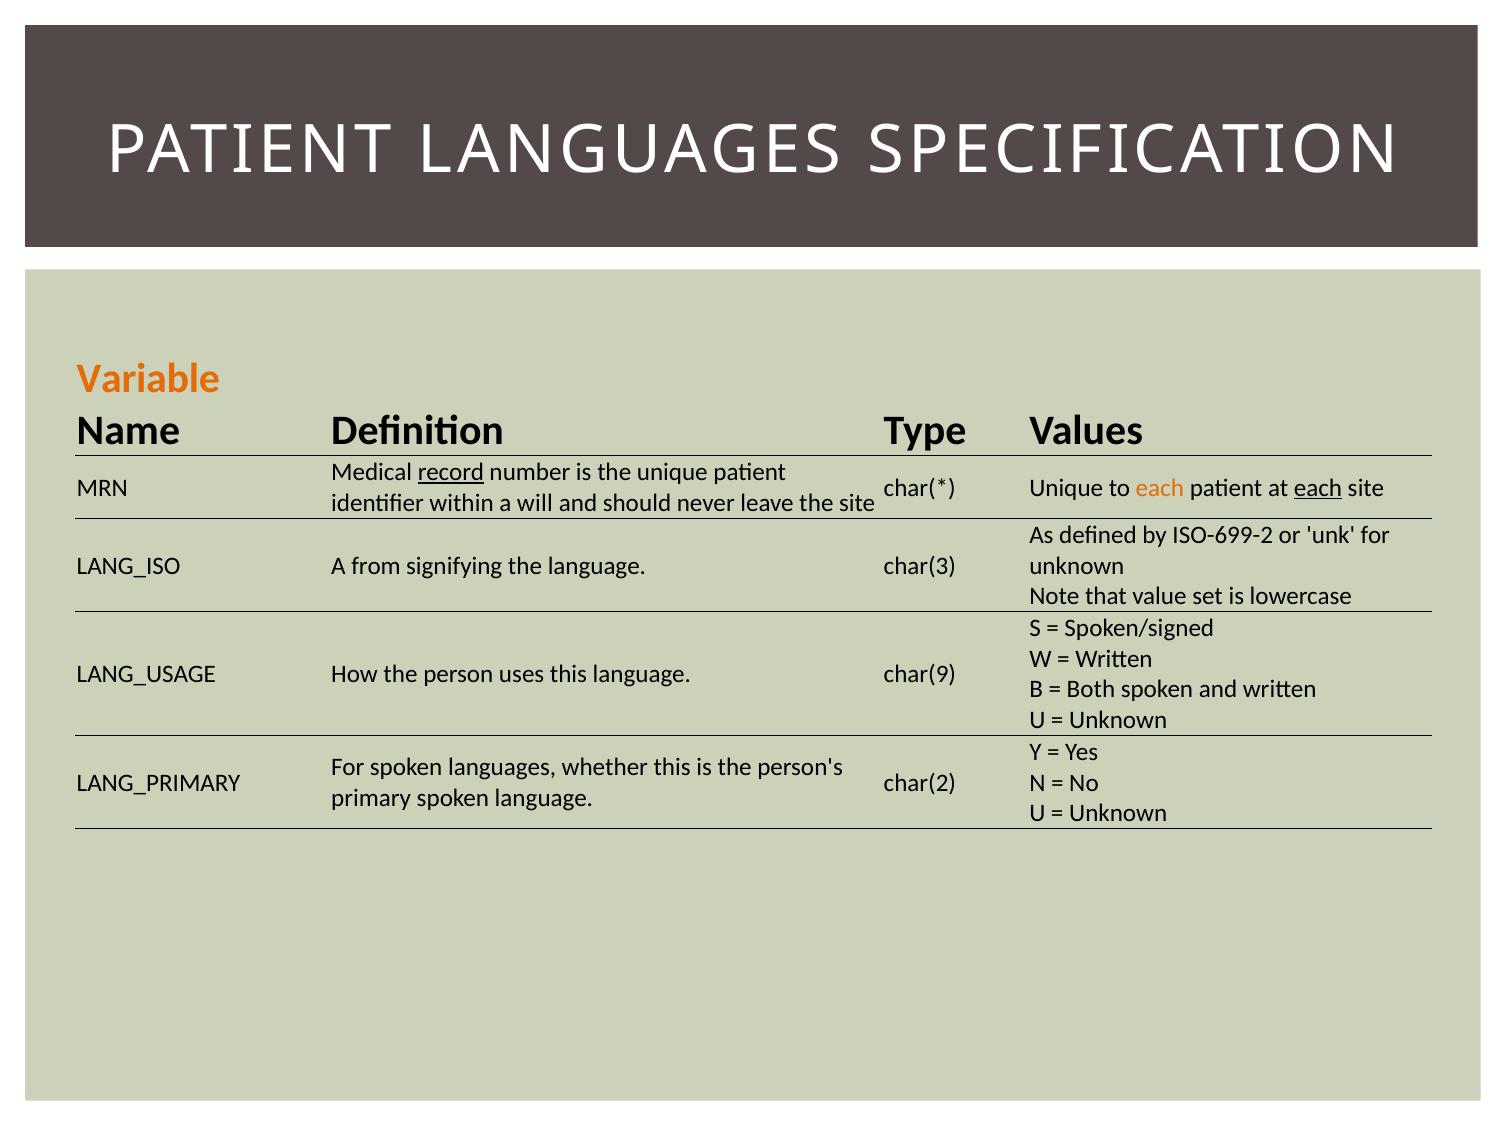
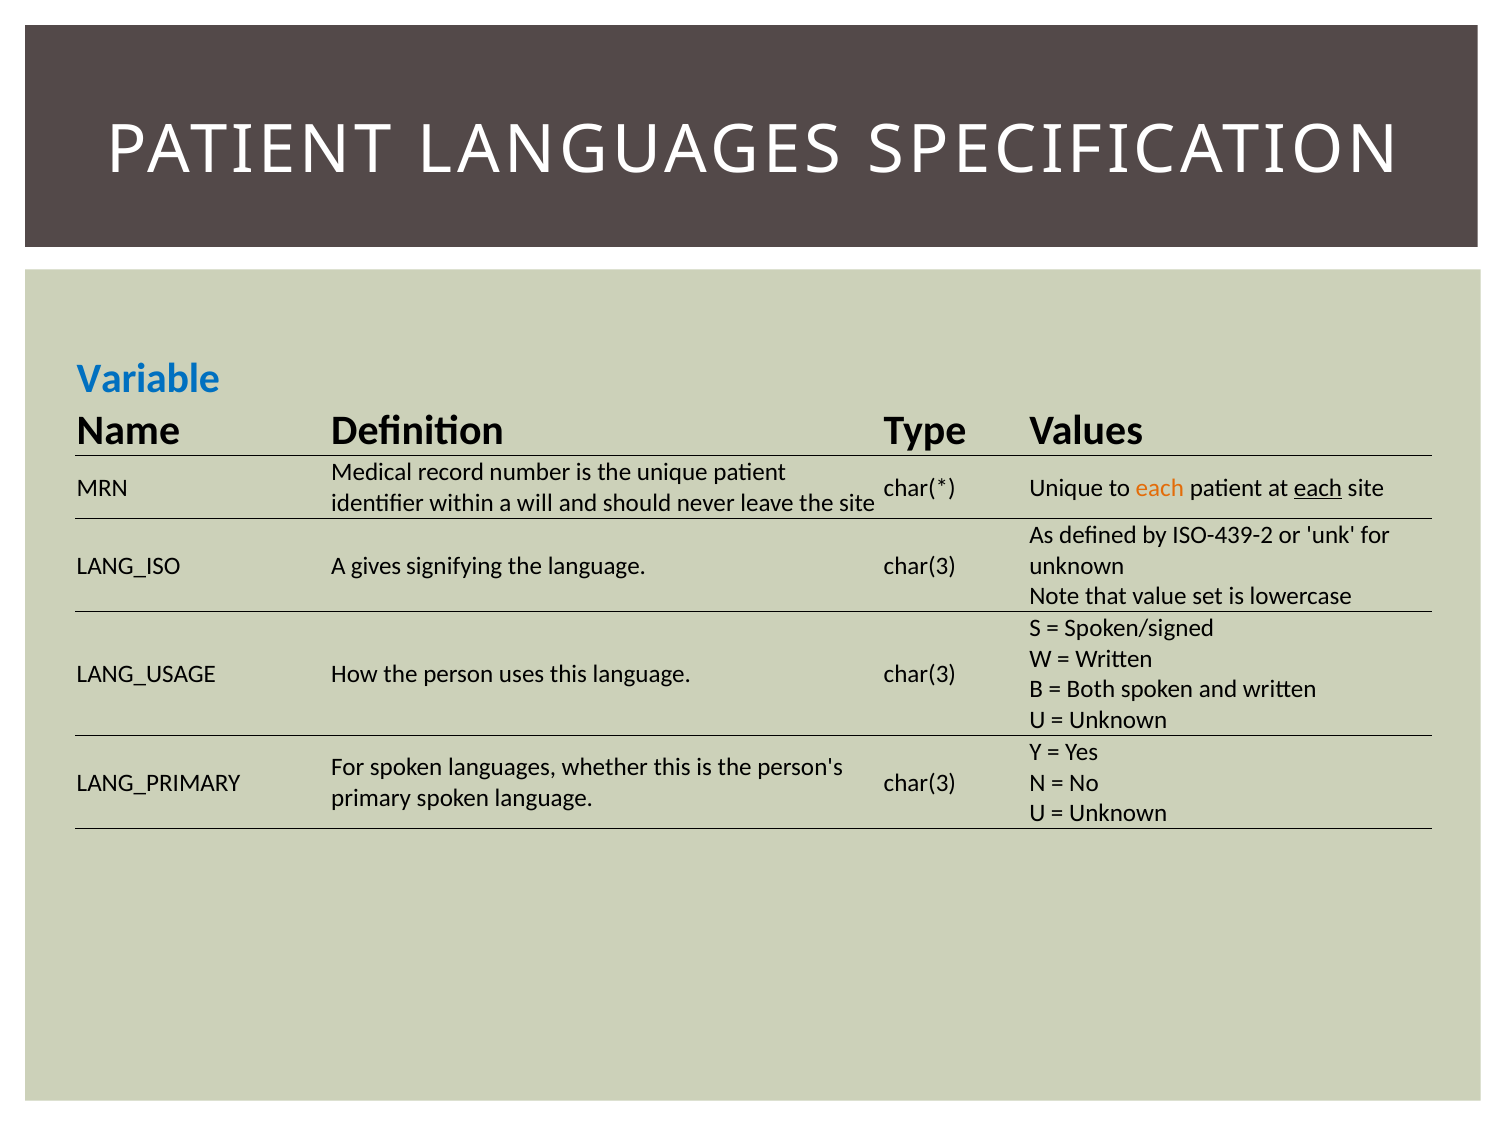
Variable colour: orange -> blue
record underline: present -> none
ISO-699-2: ISO-699-2 -> ISO-439-2
from: from -> gives
this language char(9: char(9 -> char(3
char(2 at (920, 783): char(2 -> char(3
